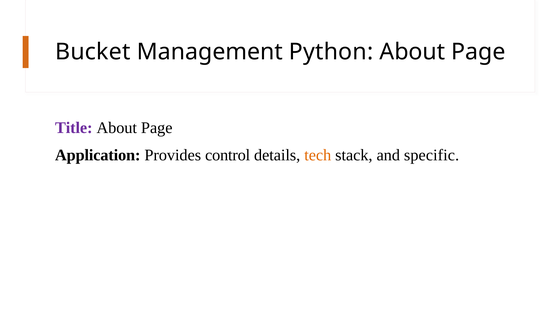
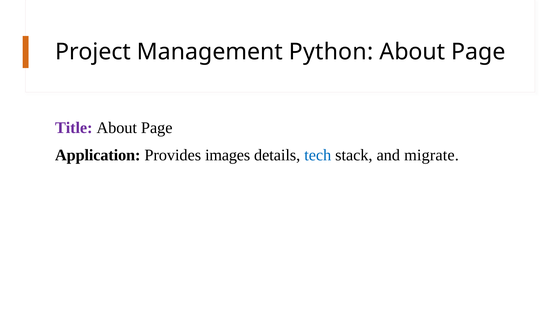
Bucket: Bucket -> Project
control: control -> images
tech colour: orange -> blue
specific: specific -> migrate
